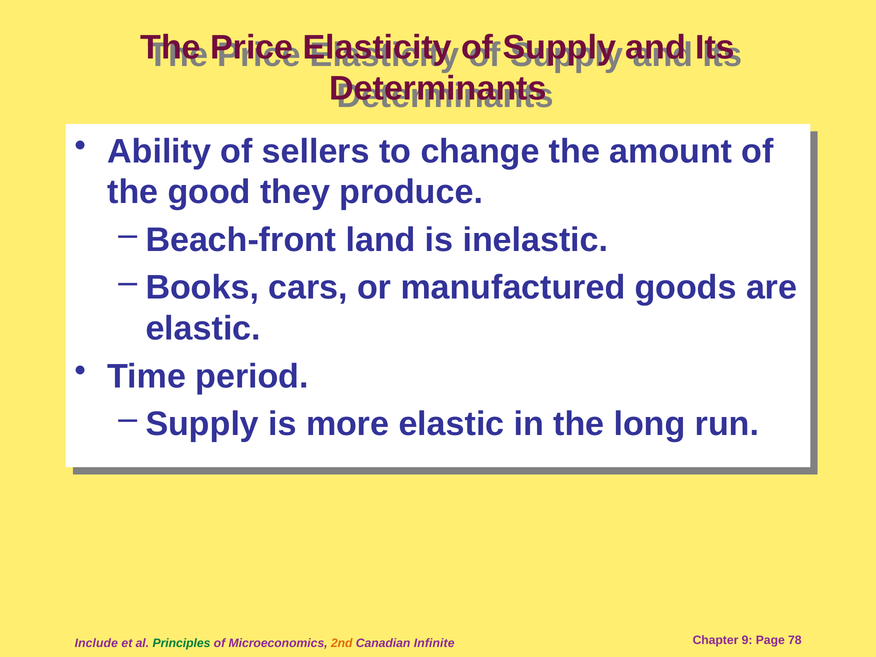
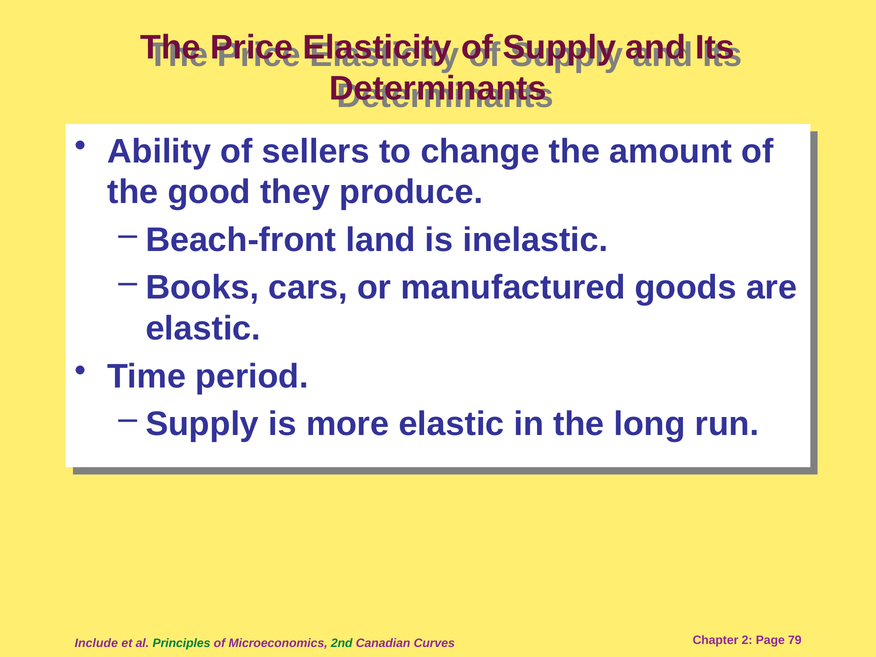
2nd colour: orange -> green
Infinite: Infinite -> Curves
9: 9 -> 2
78: 78 -> 79
